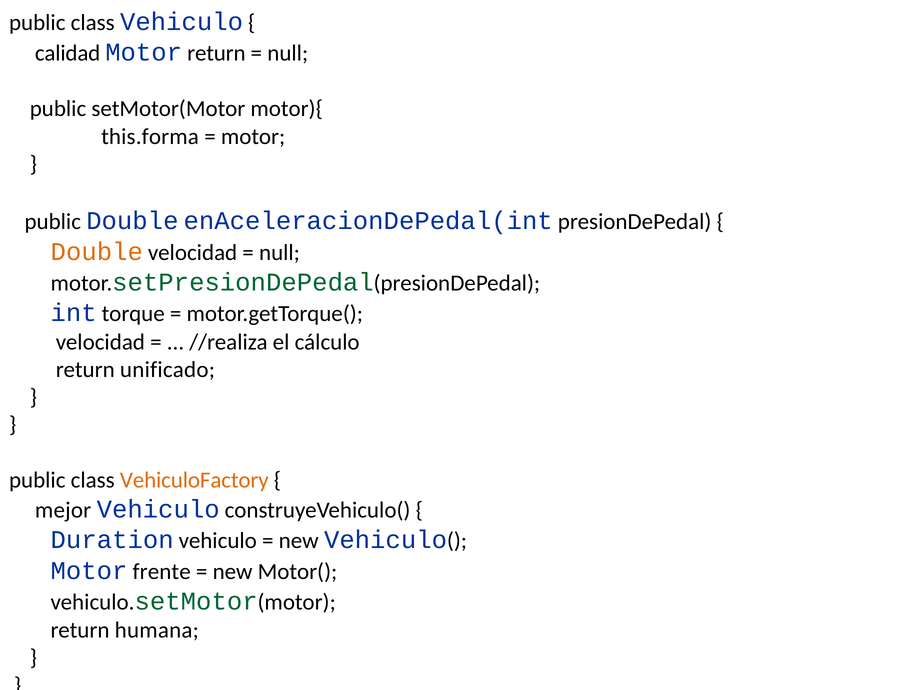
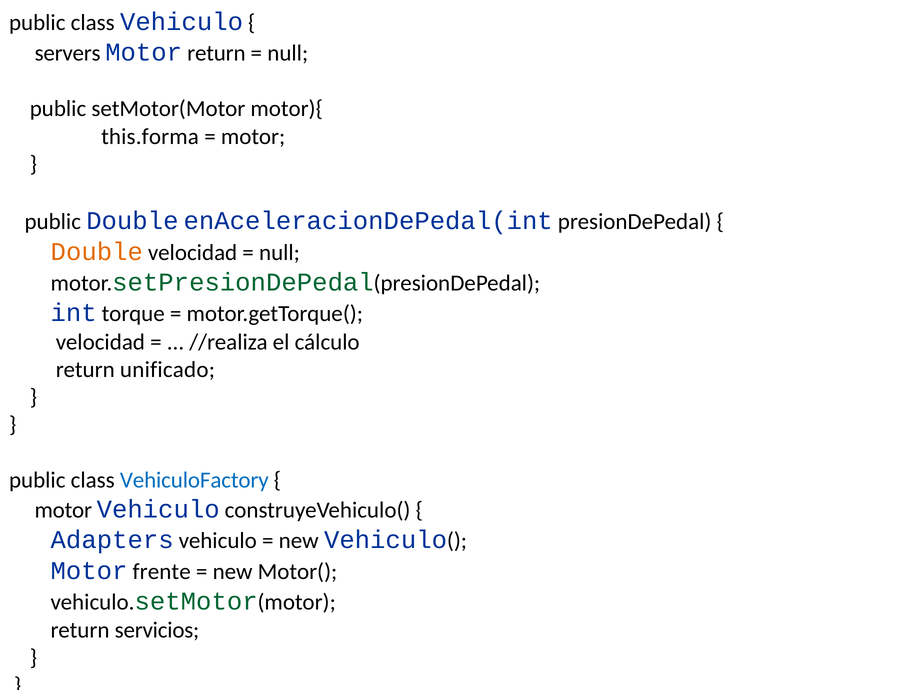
calidad: calidad -> servers
VehiculoFactory colour: orange -> blue
mejor at (63, 511): mejor -> motor
Duration: Duration -> Adapters
humana: humana -> servicios
